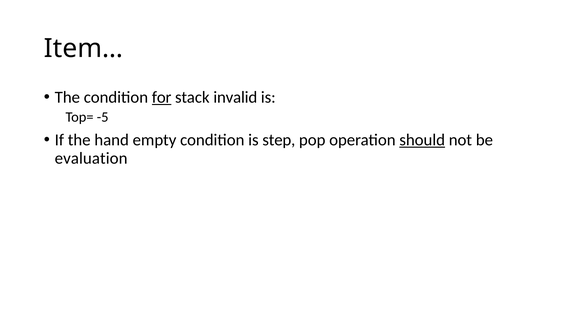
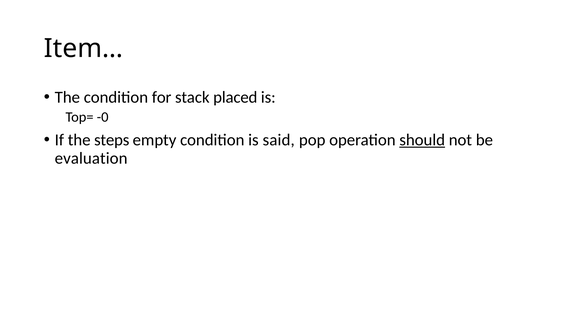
for underline: present -> none
invalid: invalid -> placed
-5: -5 -> -0
hand: hand -> steps
step: step -> said
